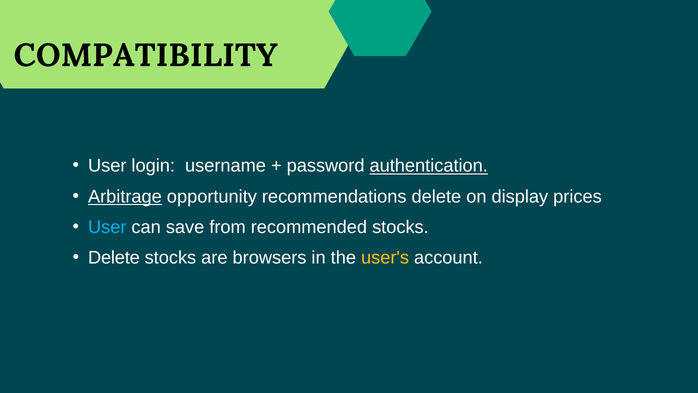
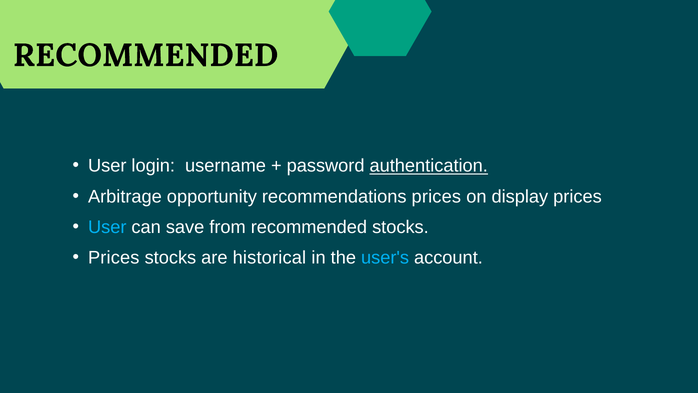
COMPATIBILITY at (146, 55): COMPATIBILITY -> RECOMMENDED
Arbitrage underline: present -> none
recommendations delete: delete -> prices
Delete at (114, 258): Delete -> Prices
browsers: browsers -> historical
user's colour: yellow -> light blue
